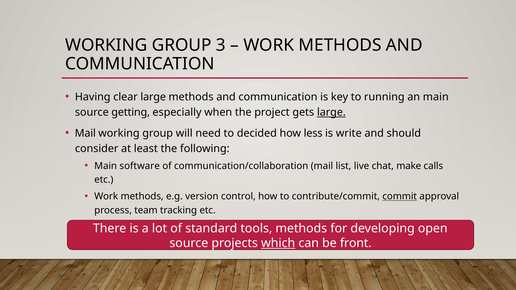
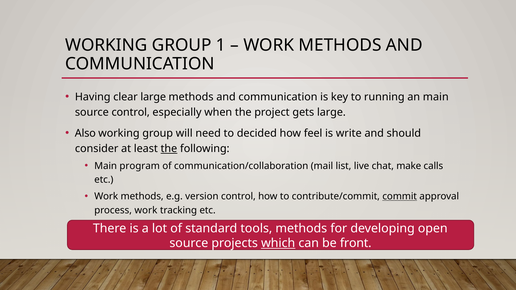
3: 3 -> 1
source getting: getting -> control
large at (331, 113) underline: present -> none
Mail at (85, 133): Mail -> Also
less: less -> feel
the at (169, 149) underline: none -> present
Main software: software -> program
process team: team -> work
